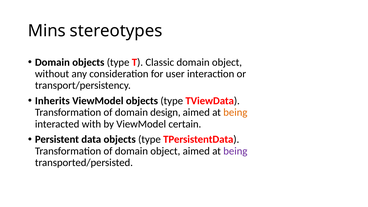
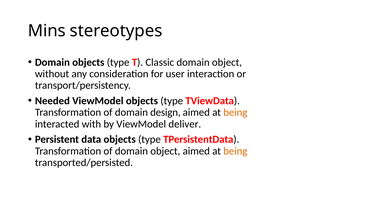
Inherits: Inherits -> Needed
certain: certain -> deliver
being at (235, 151) colour: purple -> orange
